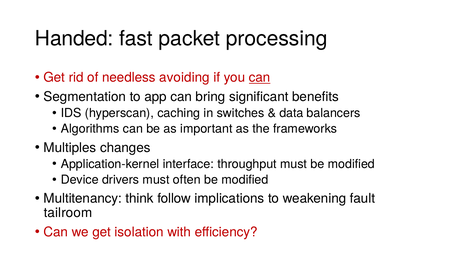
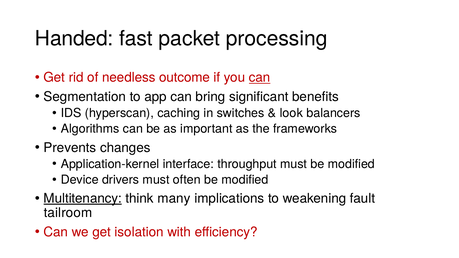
avoiding: avoiding -> outcome
data: data -> look
Multiples: Multiples -> Prevents
Multitenancy underline: none -> present
follow: follow -> many
